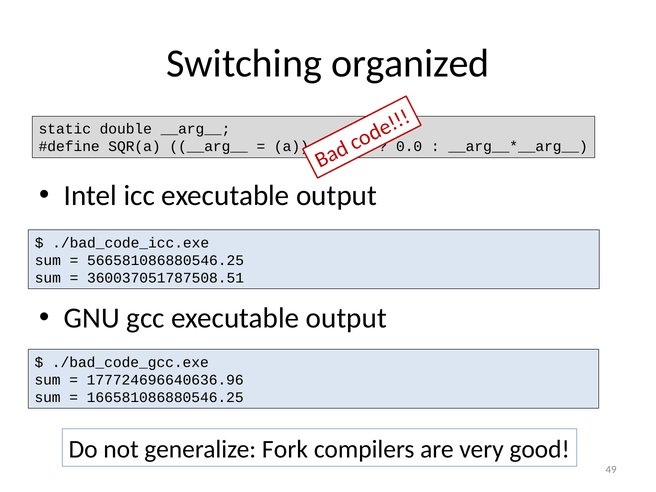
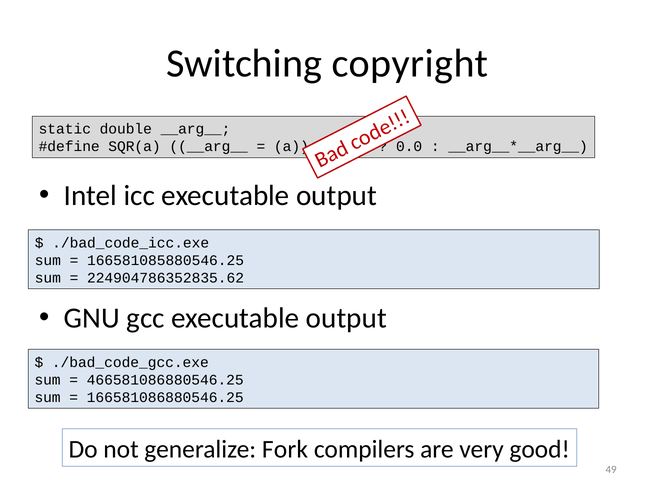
organized: organized -> copyright
566581086880546.25: 566581086880546.25 -> 166581085880546.25
360037051787508.51: 360037051787508.51 -> 224904786352835.62
177724696640636.96: 177724696640636.96 -> 466581086880546.25
